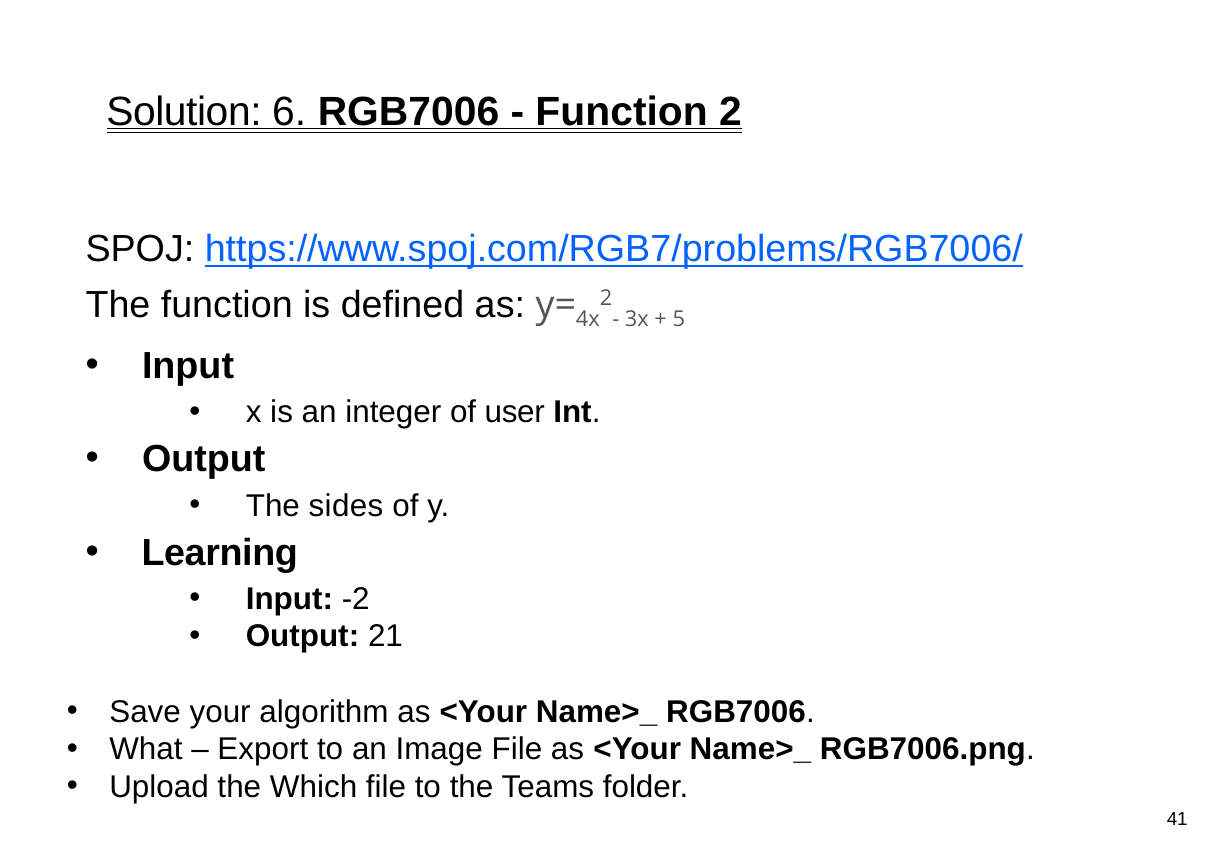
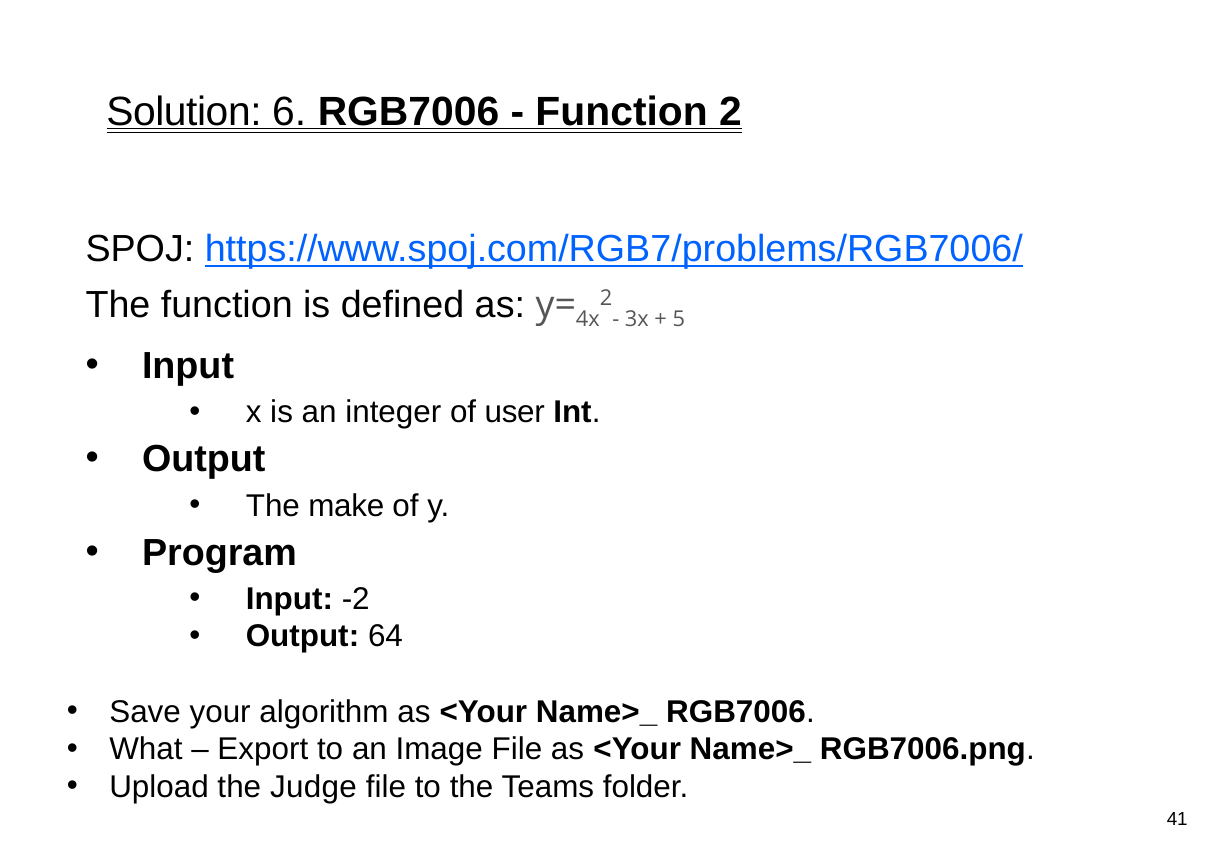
sides: sides -> make
Learning: Learning -> Program
21: 21 -> 64
Which: Which -> Judge
